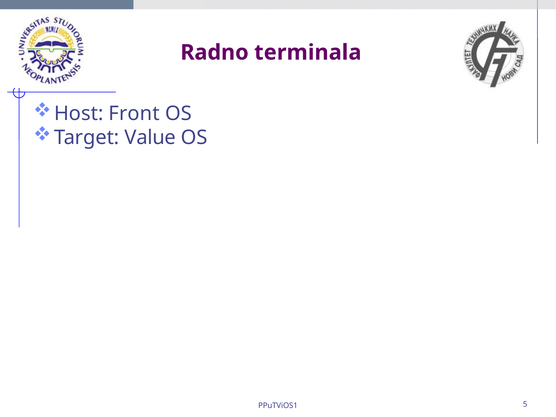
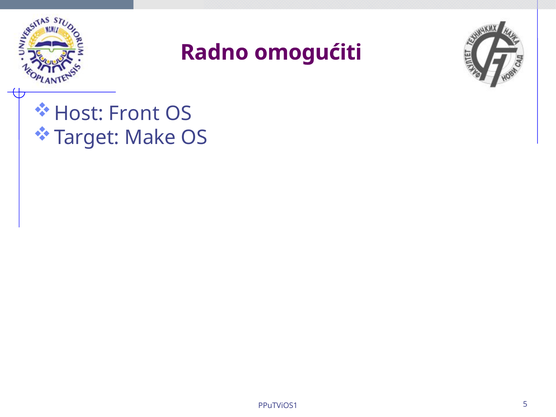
terminala: terminala -> omogućiti
Value: Value -> Make
